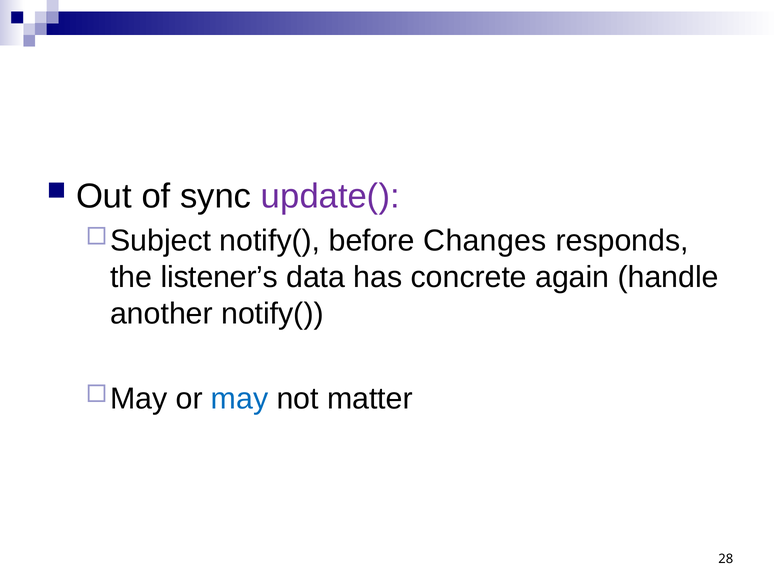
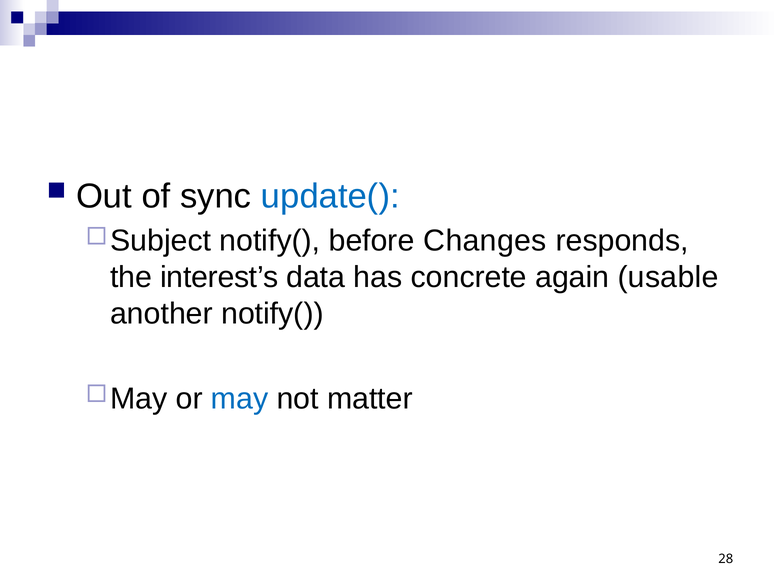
update( colour: purple -> blue
listener’s: listener’s -> interest’s
handle: handle -> usable
